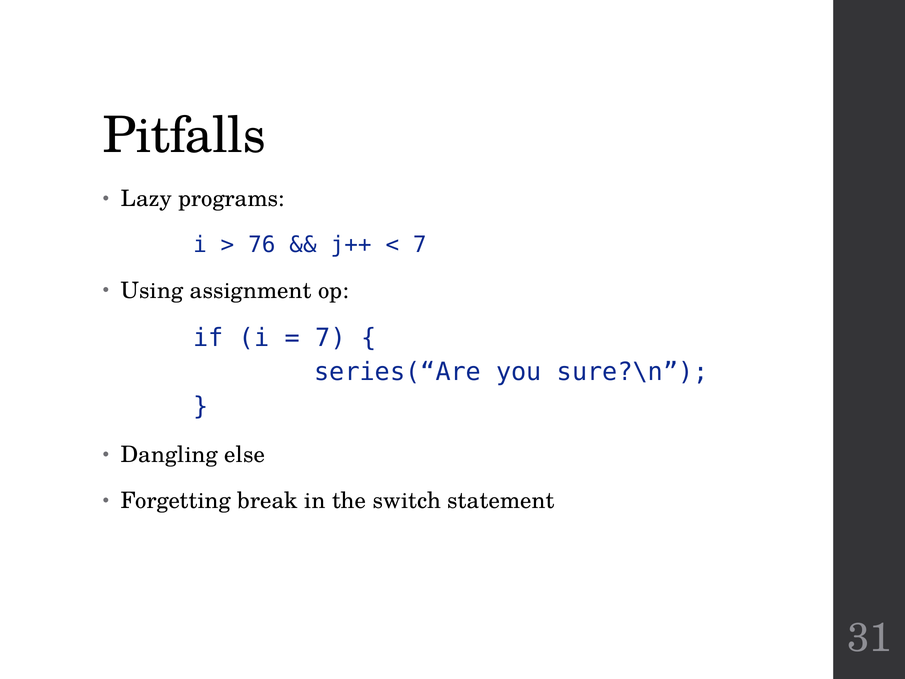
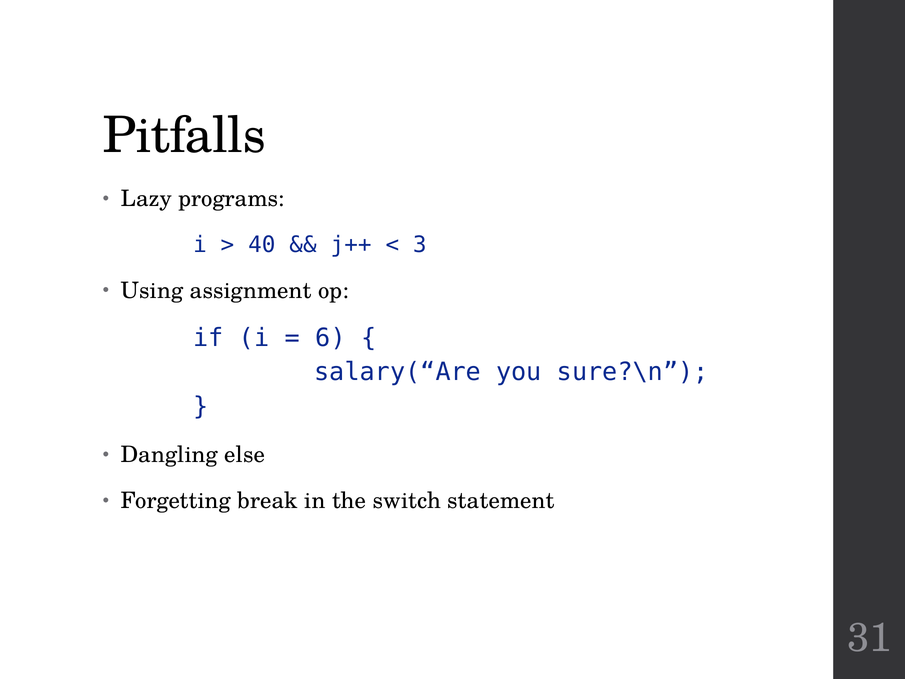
76: 76 -> 40
7 at (420, 245): 7 -> 3
7 at (331, 338): 7 -> 6
series(“Are: series(“Are -> salary(“Are
